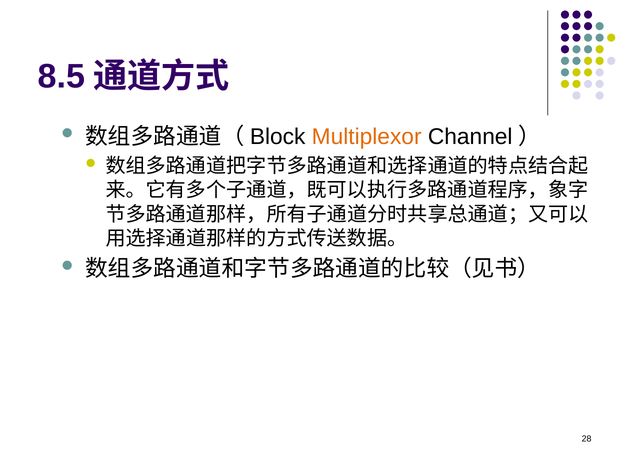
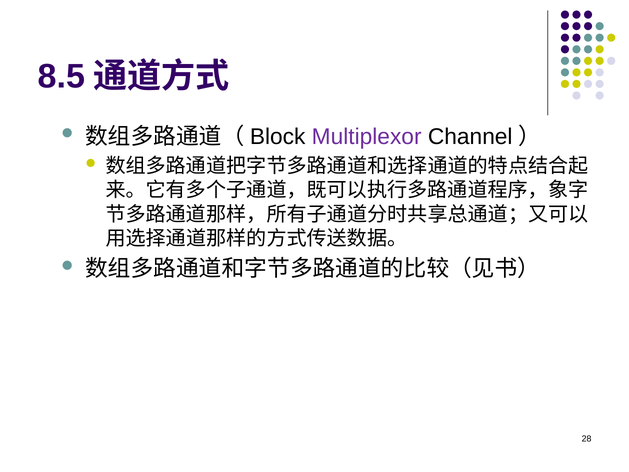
Multiplexor colour: orange -> purple
